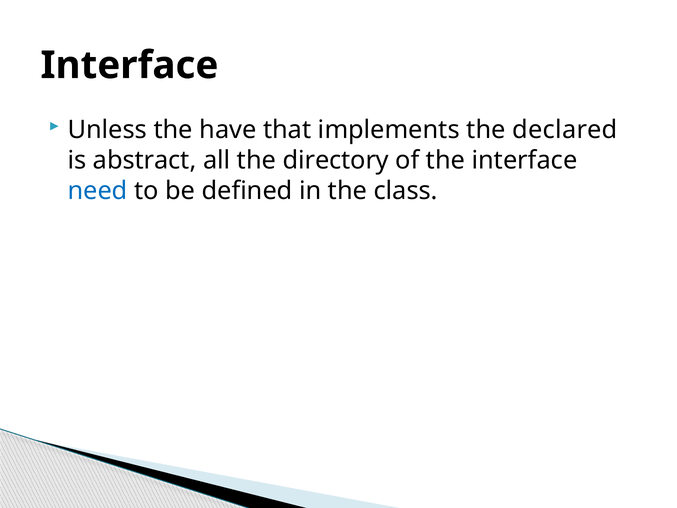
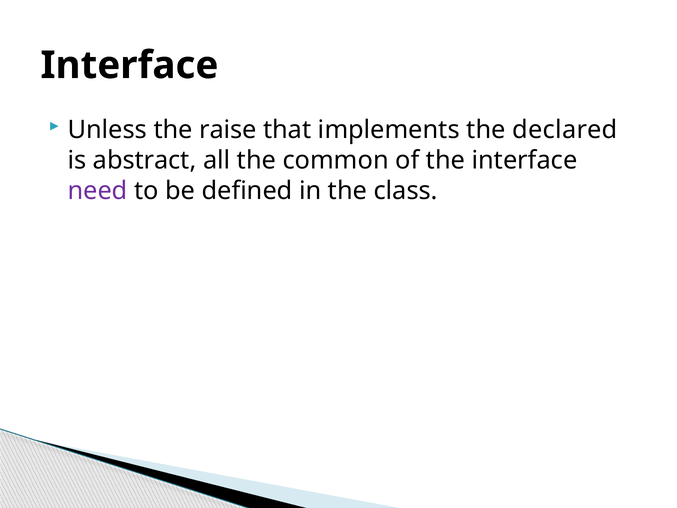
have: have -> raise
directory: directory -> common
need colour: blue -> purple
